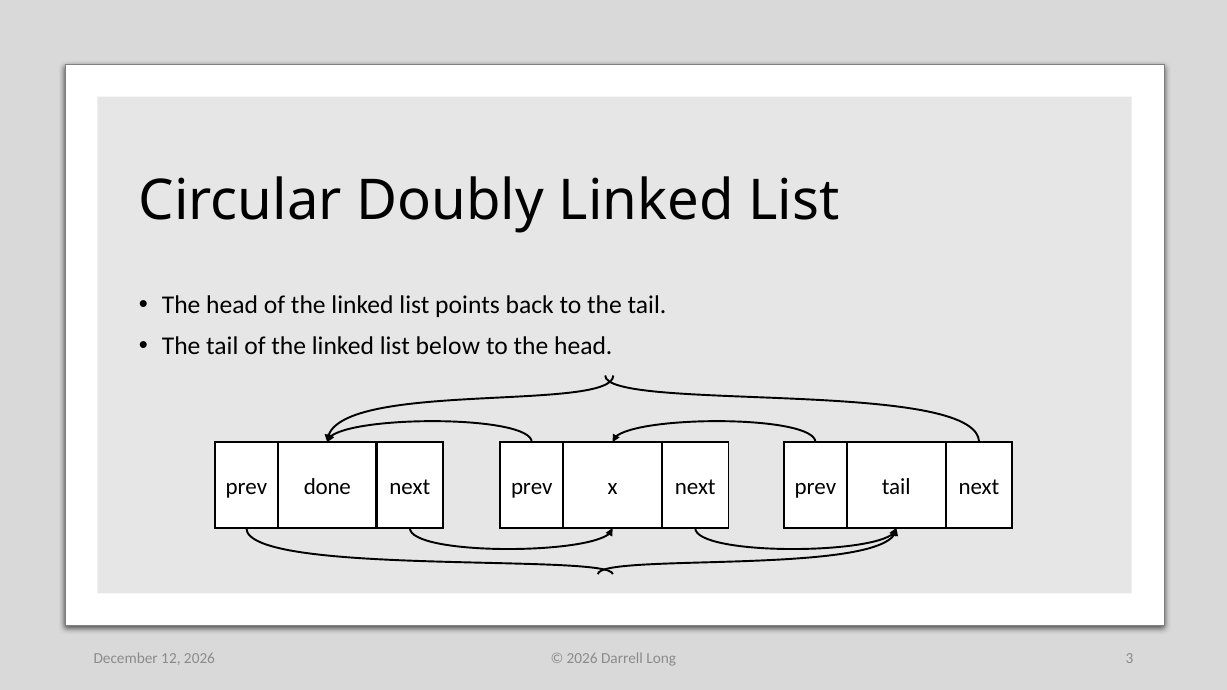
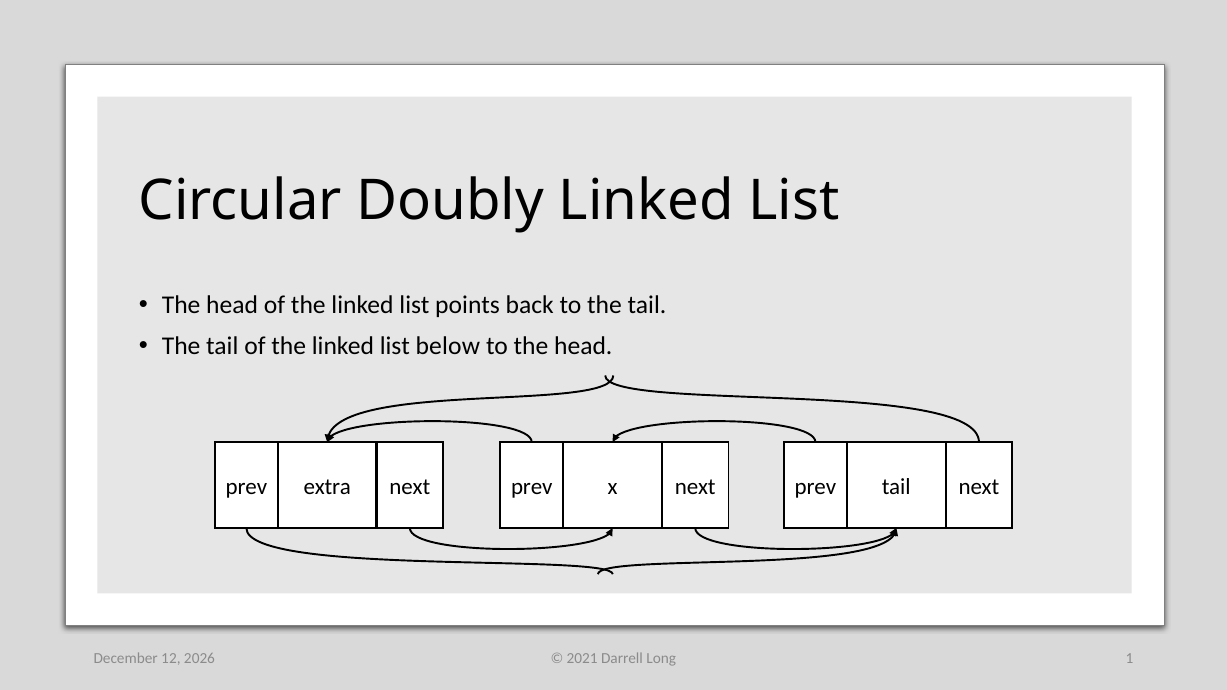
done: done -> extra
2026 at (582, 659): 2026 -> 2021
3: 3 -> 1
